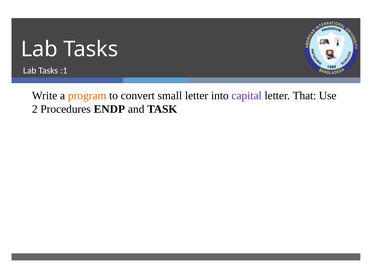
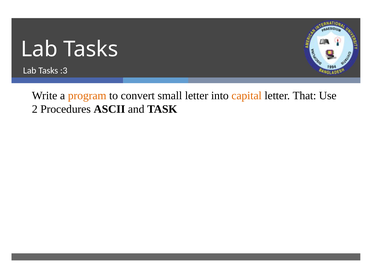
:1: :1 -> :3
capital colour: purple -> orange
ENDP: ENDP -> ASCII
